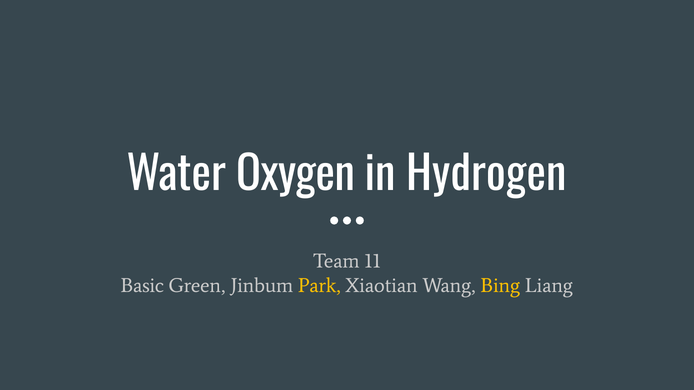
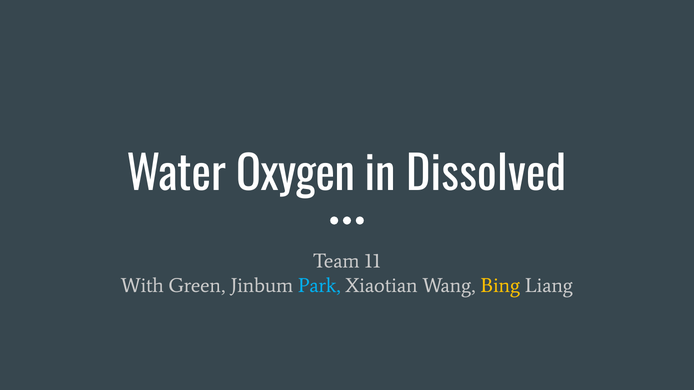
Hydrogen: Hydrogen -> Dissolved
Basic: Basic -> With
Park colour: yellow -> light blue
